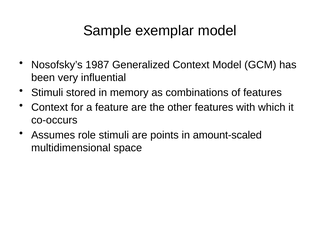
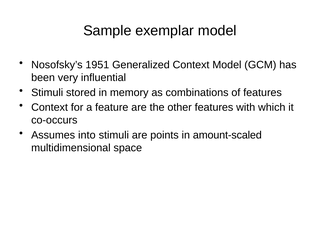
1987: 1987 -> 1951
role: role -> into
